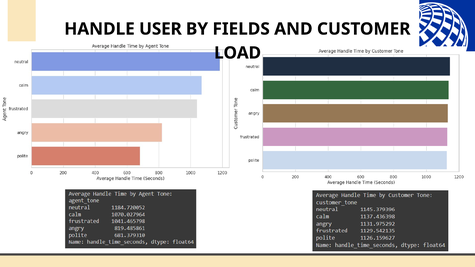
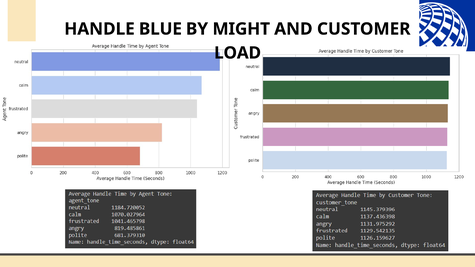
USER: USER -> BLUE
FIELDS: FIELDS -> MIGHT
